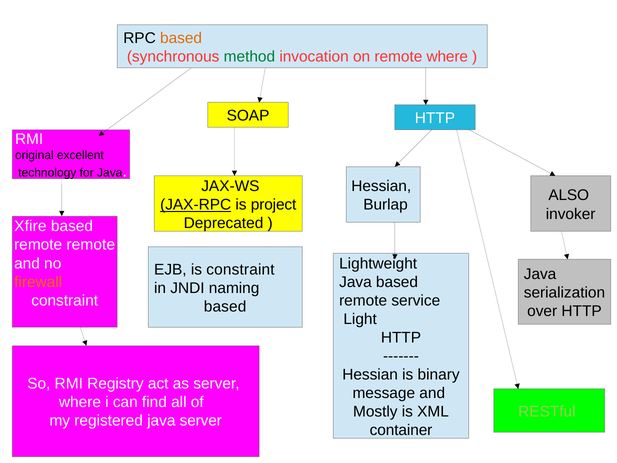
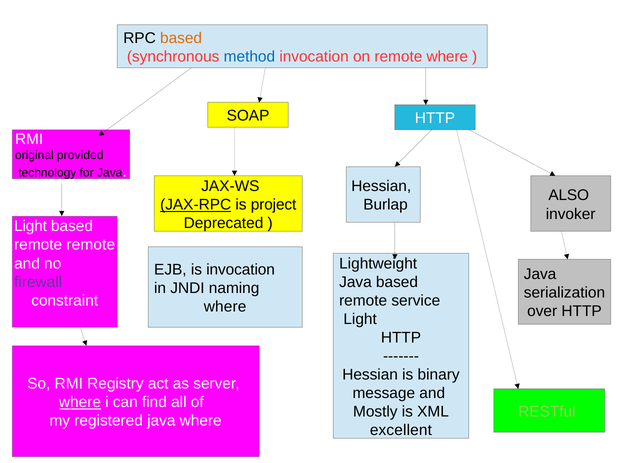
method colour: green -> blue
excellent: excellent -> provided
Xfire at (30, 226): Xfire -> Light
is constraint: constraint -> invocation
firewall colour: orange -> purple
based at (225, 306): based -> where
where at (80, 402) underline: none -> present
java server: server -> where
container: container -> excellent
